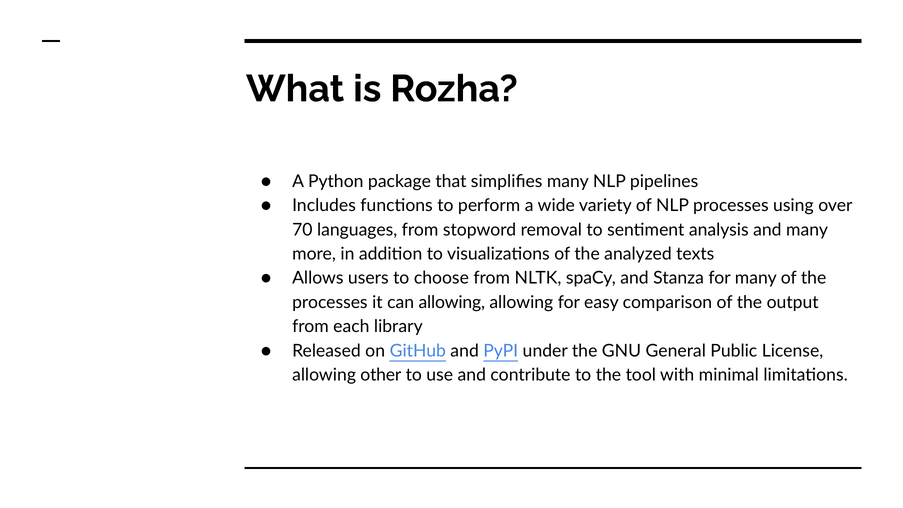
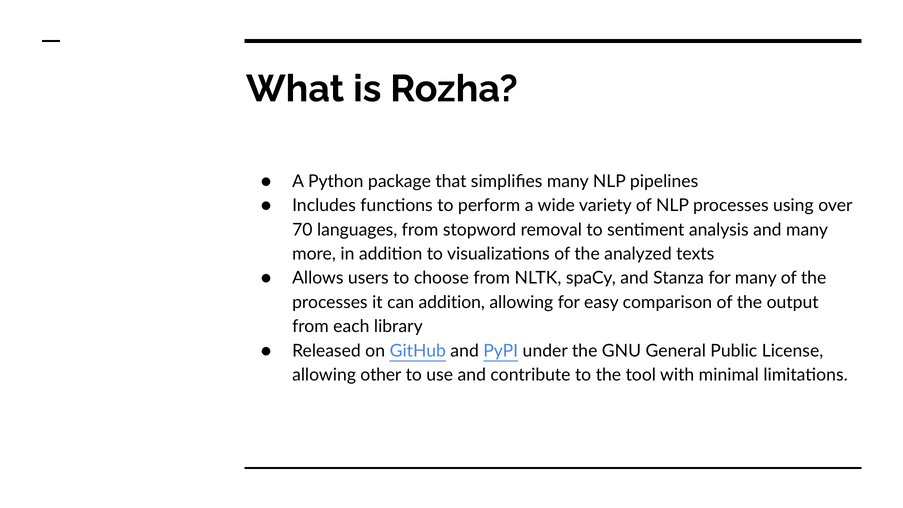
can allowing: allowing -> addition
